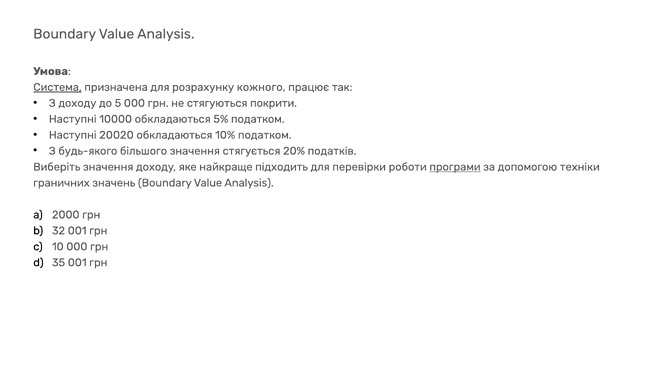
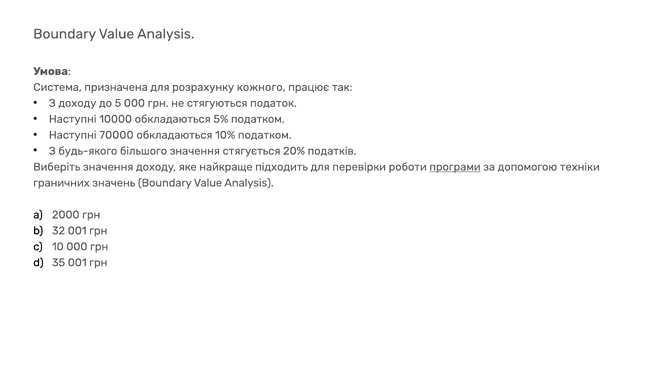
Система underline: present -> none
покрити: покрити -> податок
20020: 20020 -> 70000
